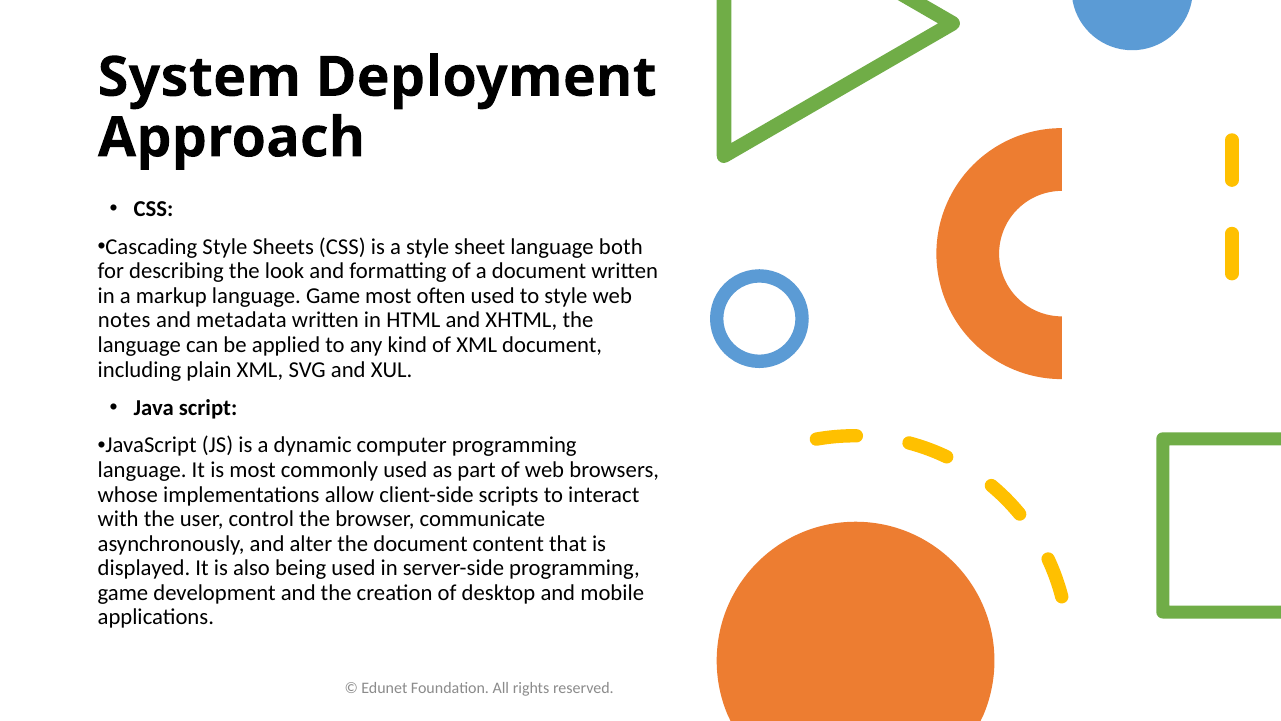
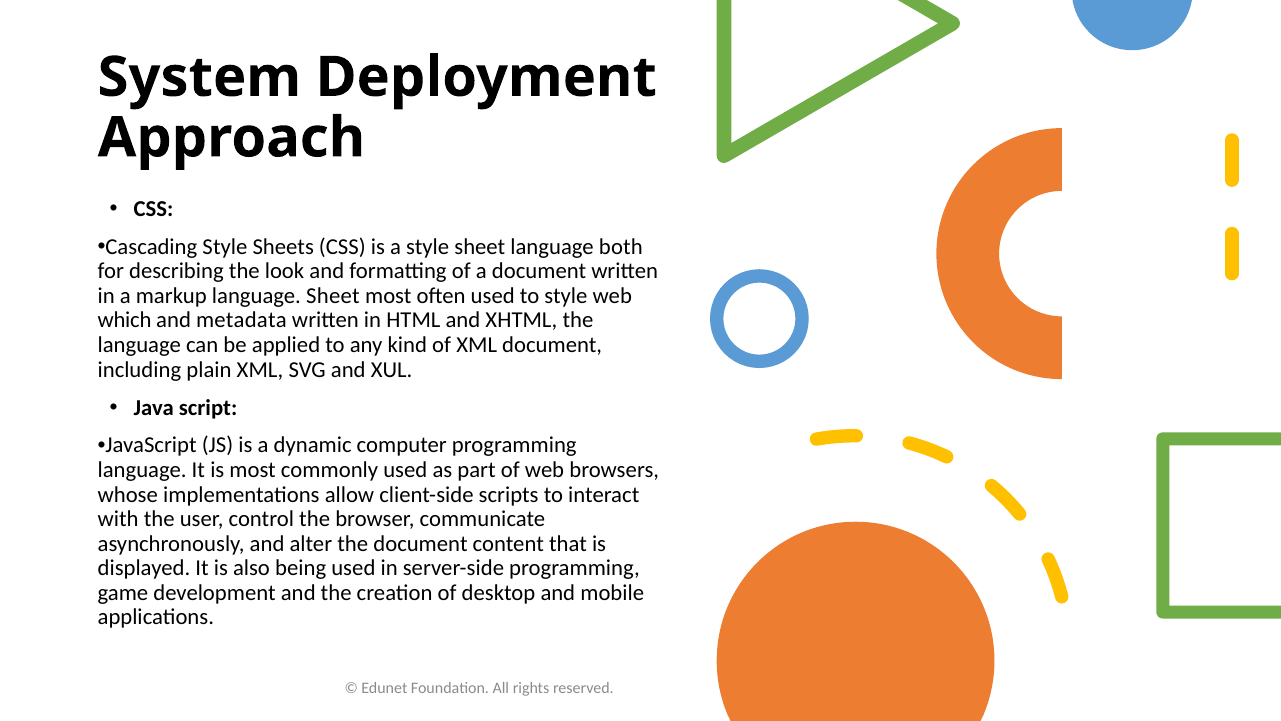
language Game: Game -> Sheet
notes: notes -> which
